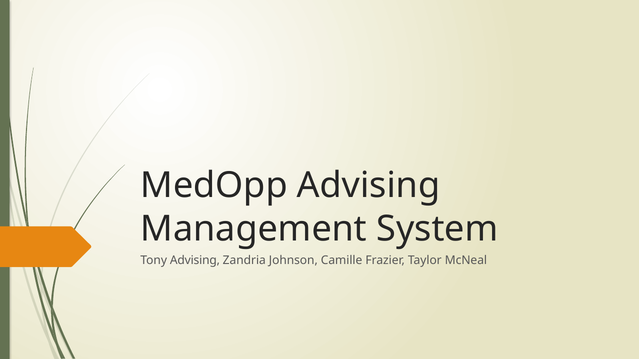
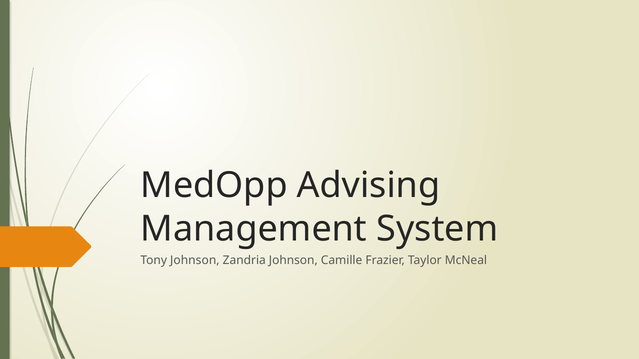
Tony Advising: Advising -> Johnson
